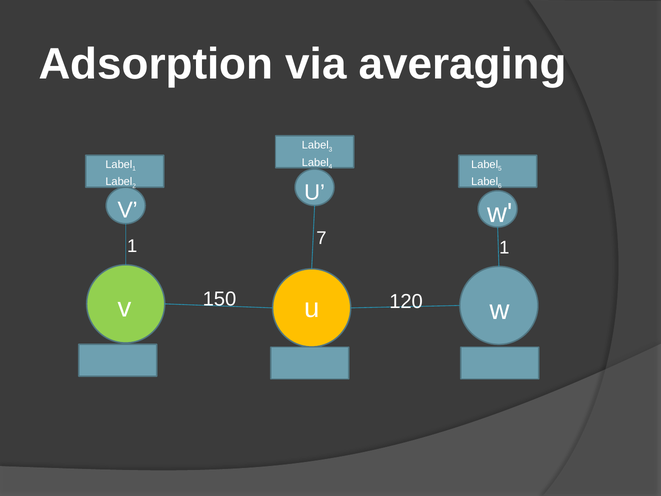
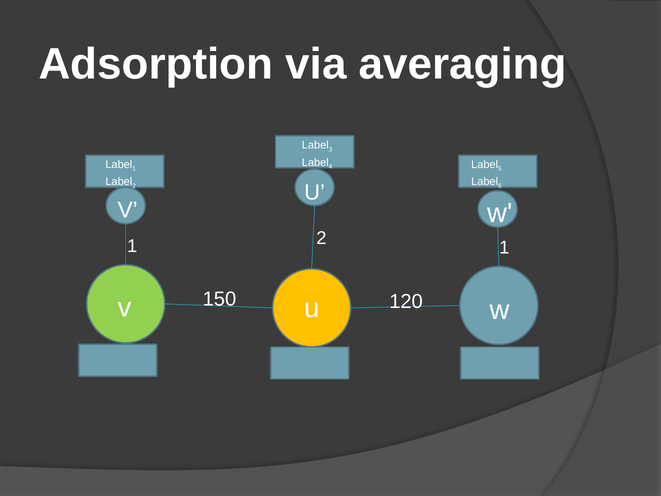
1 7: 7 -> 2
